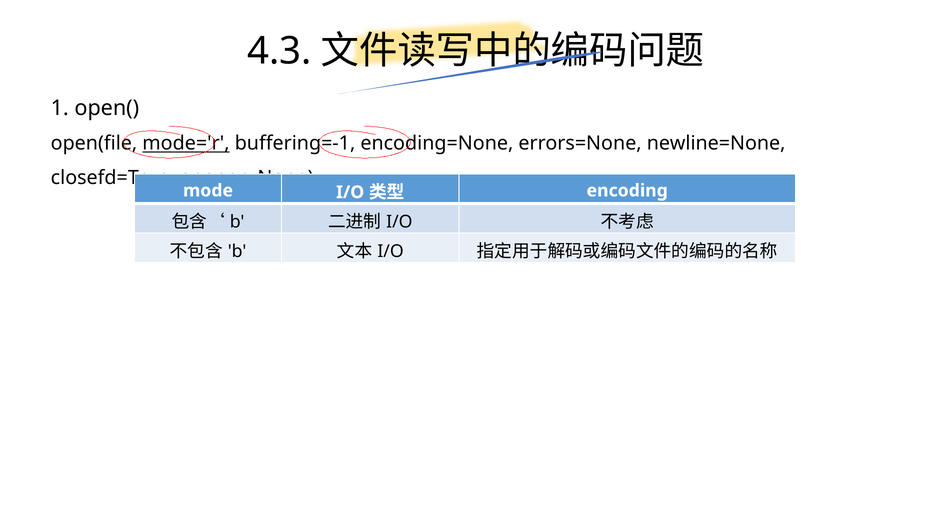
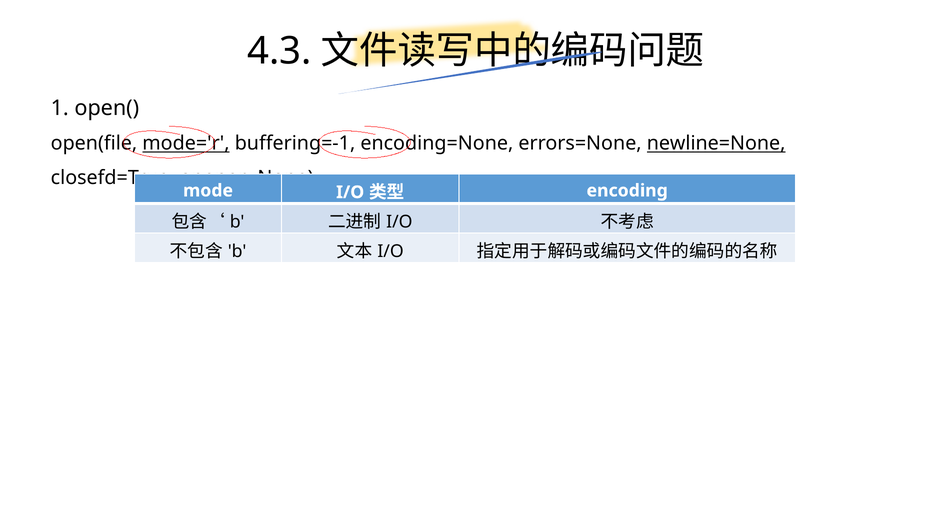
newline=None underline: none -> present
